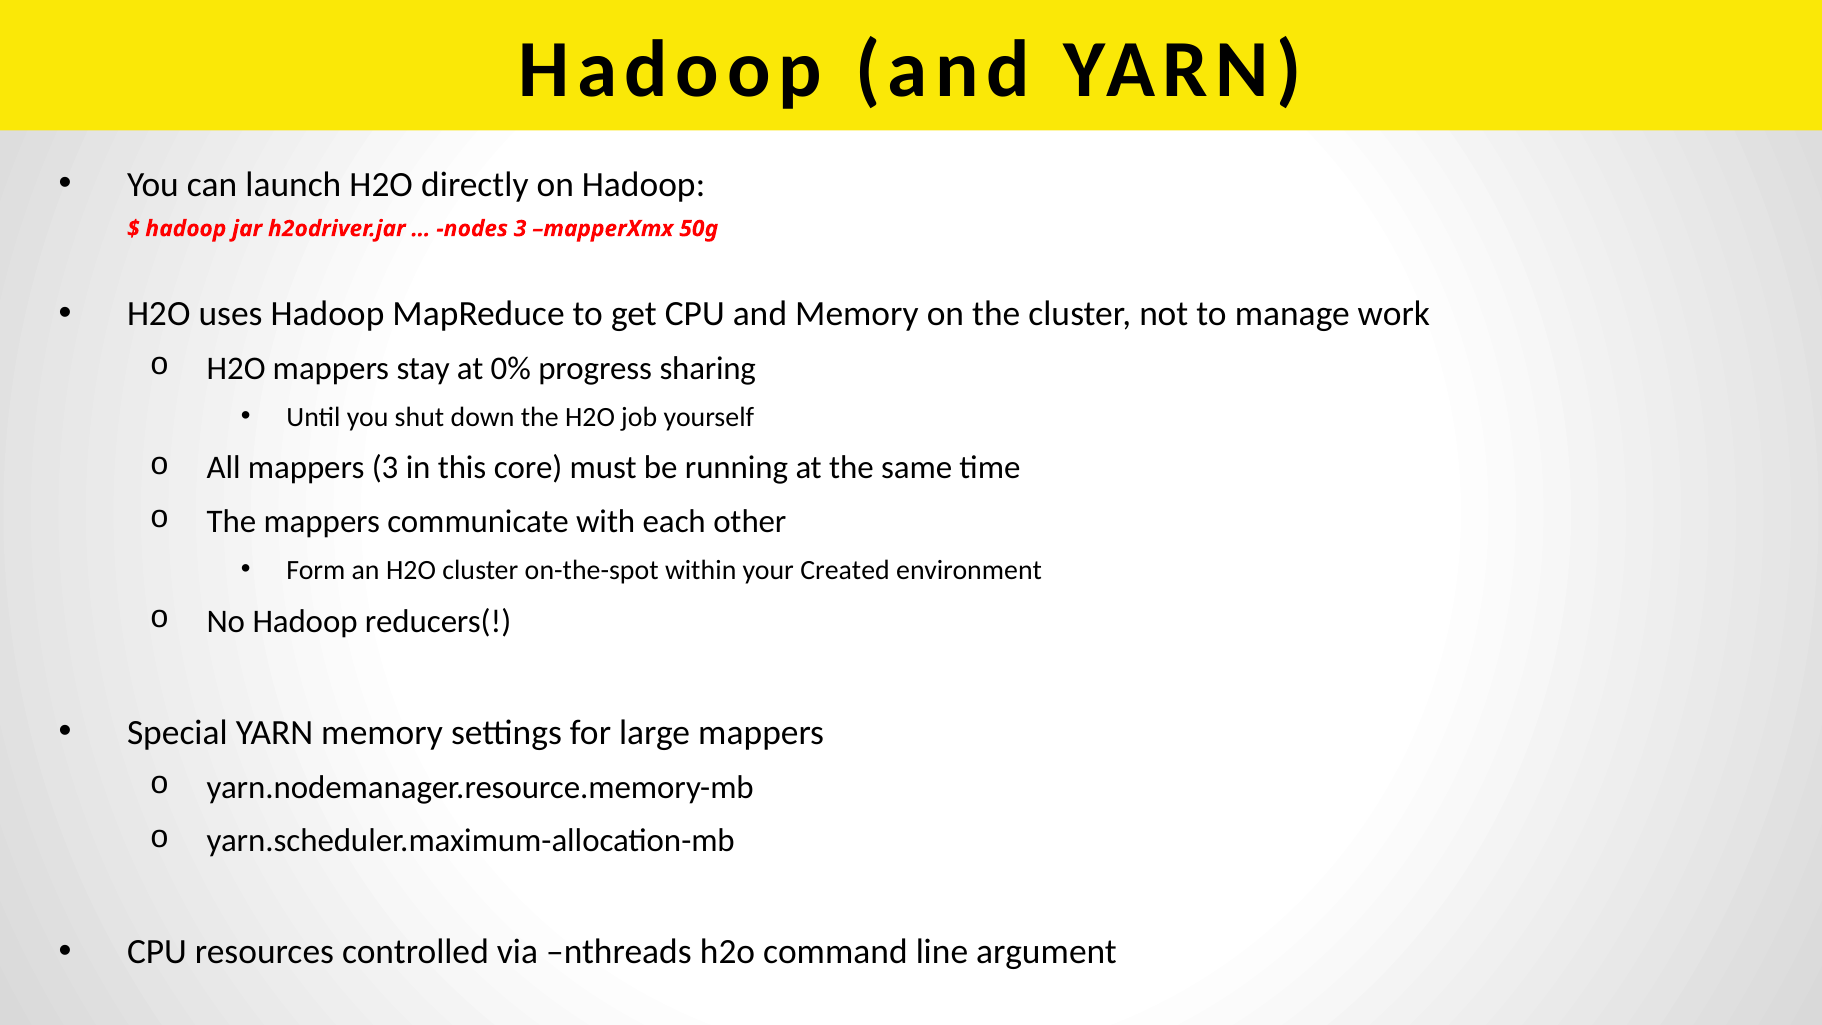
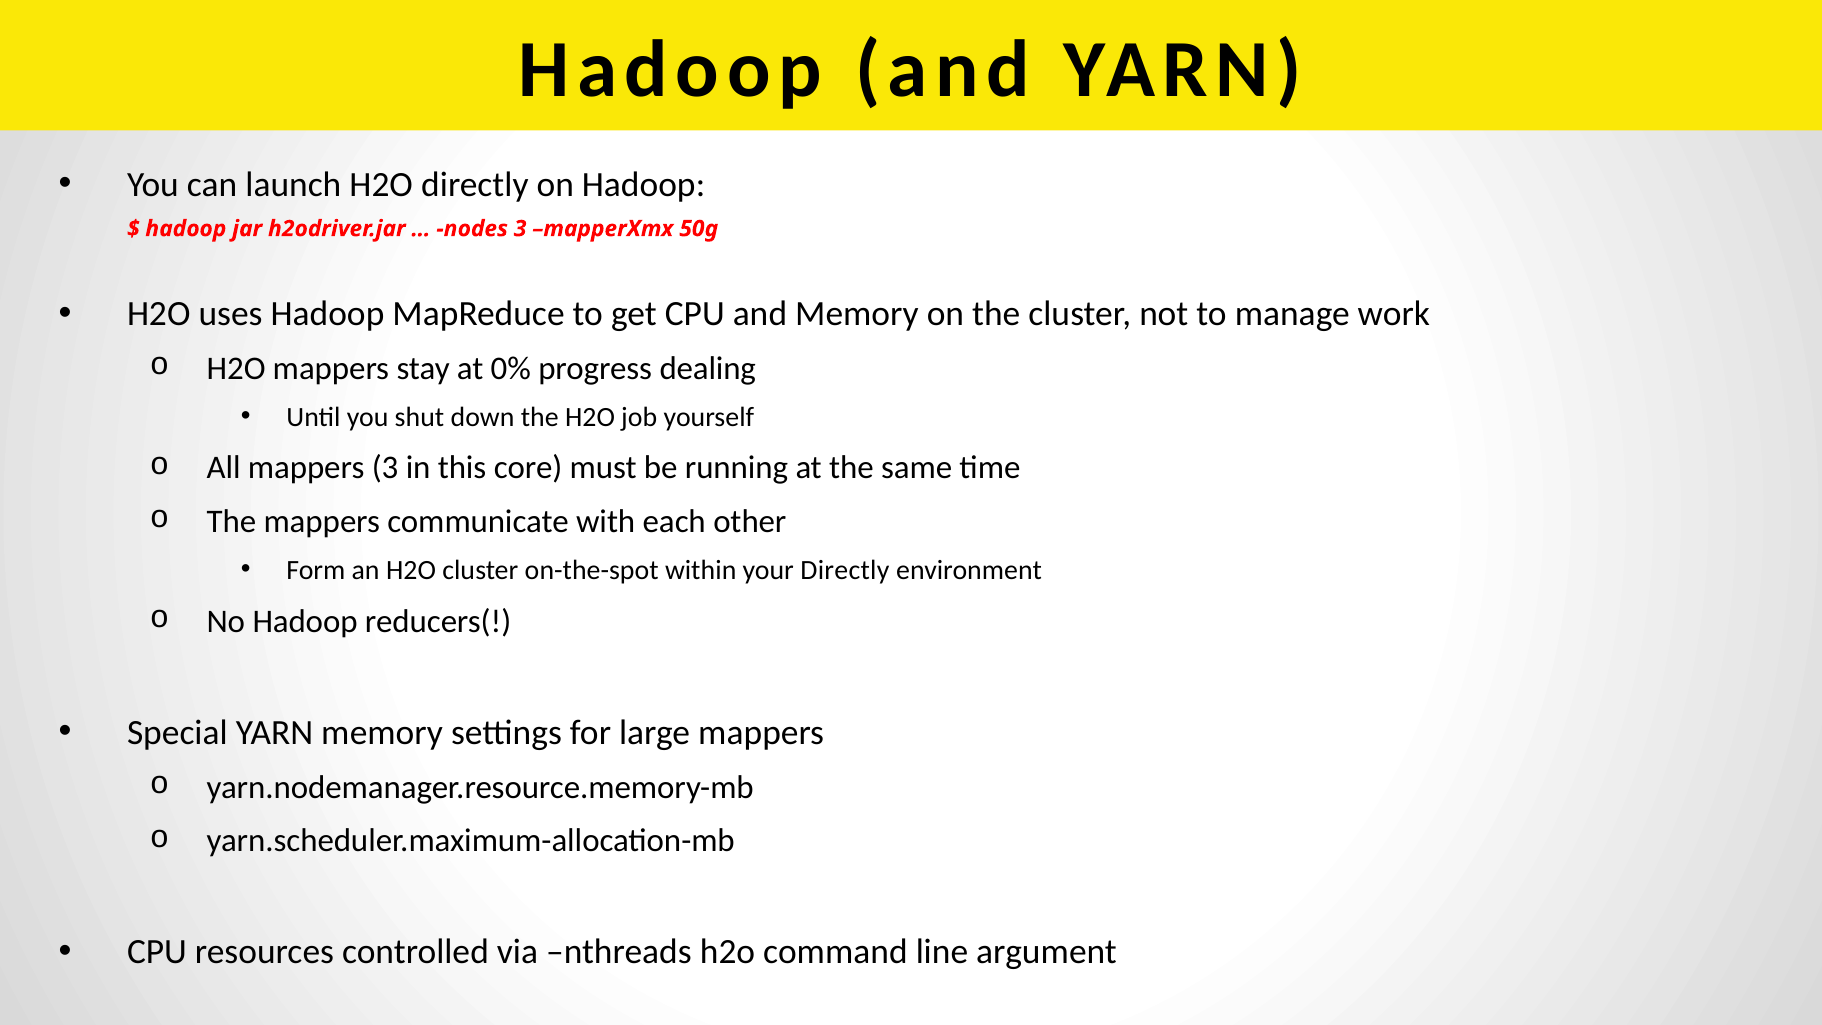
sharing: sharing -> dealing
your Created: Created -> Directly
